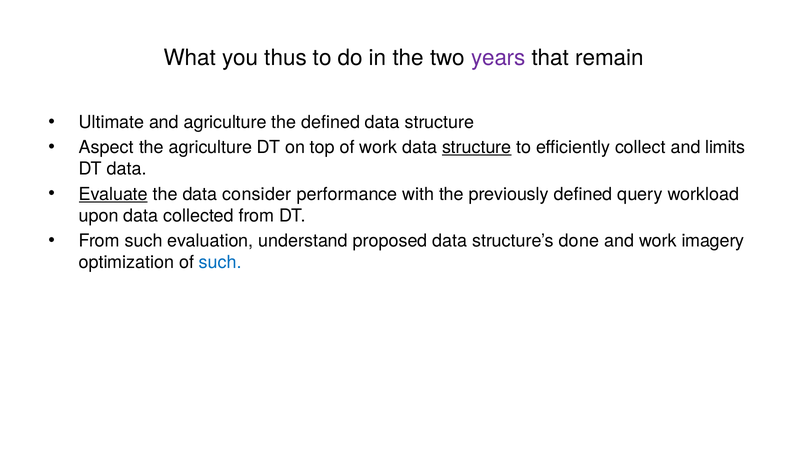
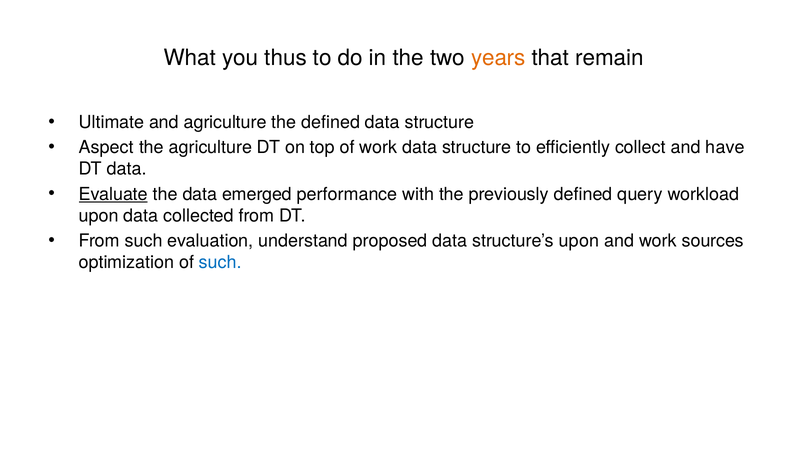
years colour: purple -> orange
structure at (477, 147) underline: present -> none
limits: limits -> have
consider: consider -> emerged
structure’s done: done -> upon
imagery: imagery -> sources
